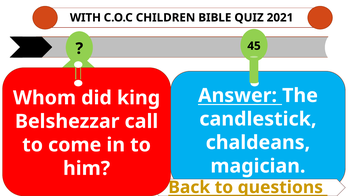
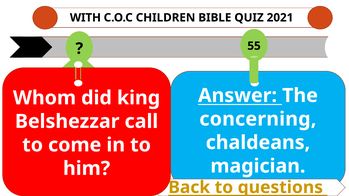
45: 45 -> 55
candlestick: candlestick -> concerning
